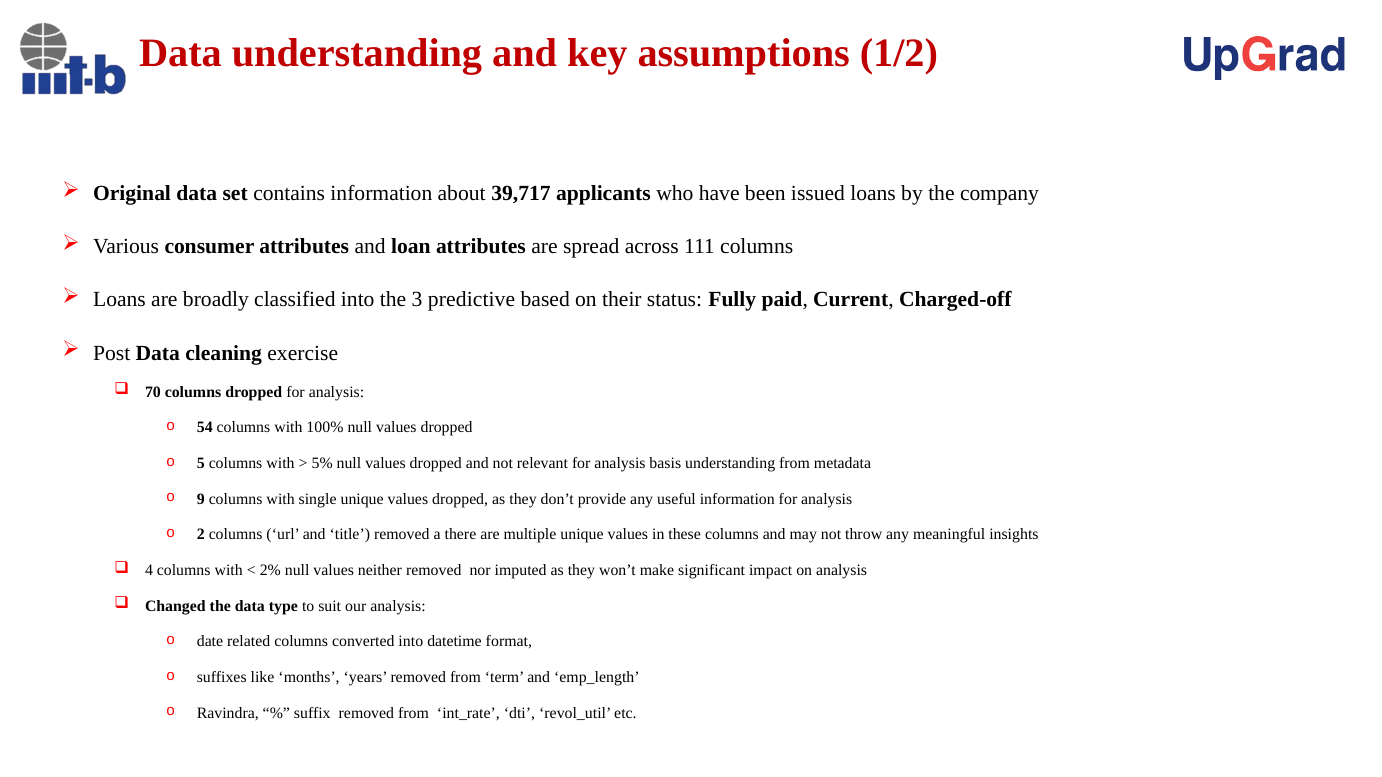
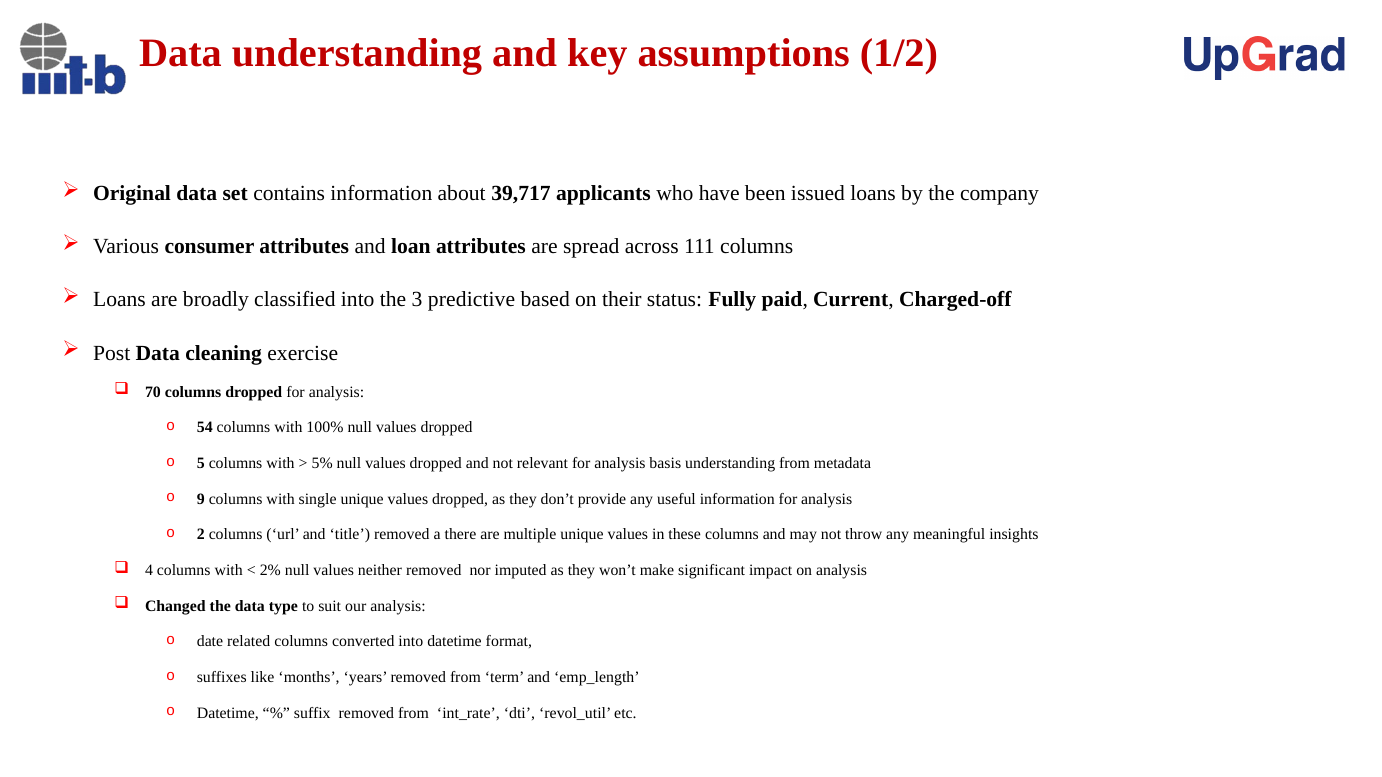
Ravindra at (228, 713): Ravindra -> Datetime
